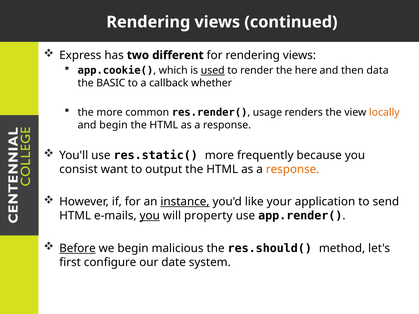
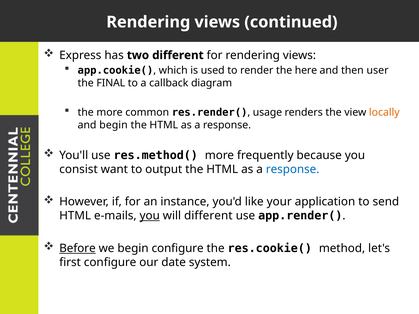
used underline: present -> none
data: data -> user
BASIC: BASIC -> FINAL
whether: whether -> diagram
res.static(: res.static( -> res.method(
response at (293, 169) colour: orange -> blue
instance underline: present -> none
will property: property -> different
begin malicious: malicious -> configure
res.should(: res.should( -> res.cookie(
